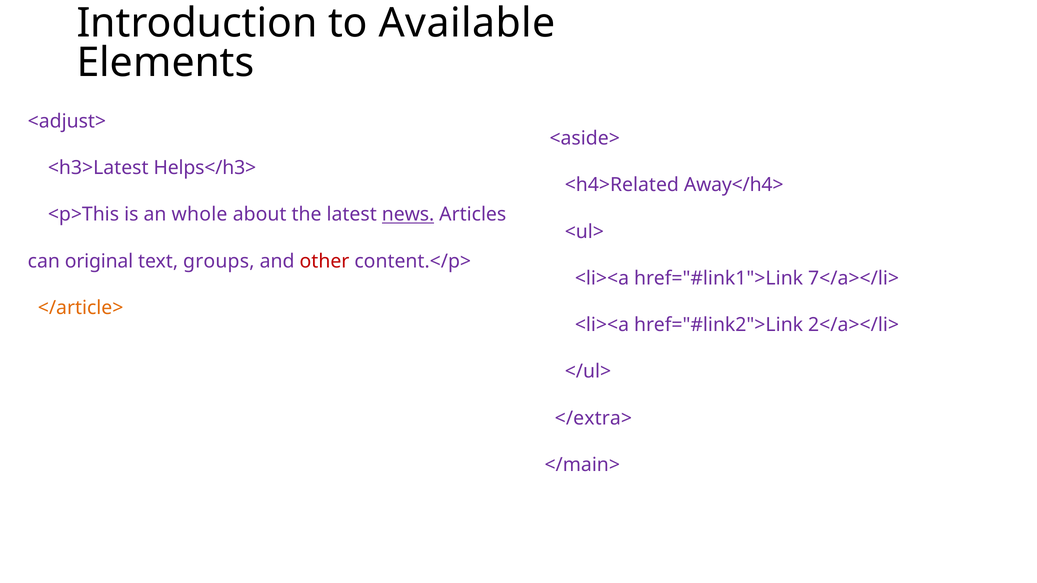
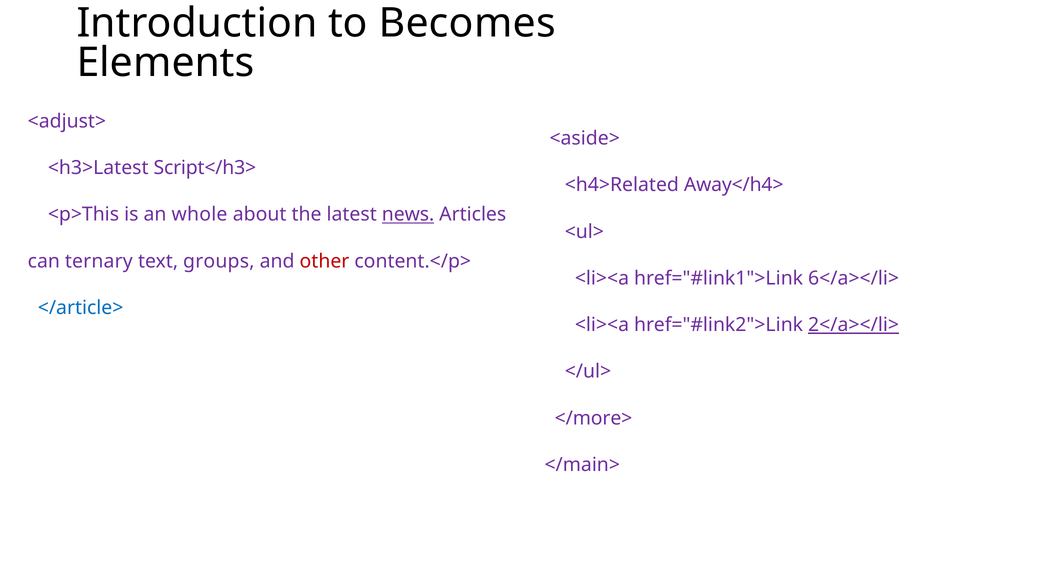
Available: Available -> Becomes
Helps</h3>: Helps</h3> -> Script</h3>
original: original -> ternary
7</a></li>: 7</a></li> -> 6</a></li>
</article> colour: orange -> blue
2</a></li> underline: none -> present
</extra>: </extra> -> </more>
